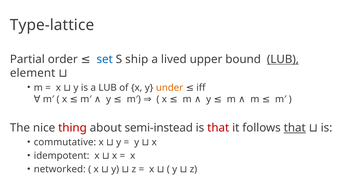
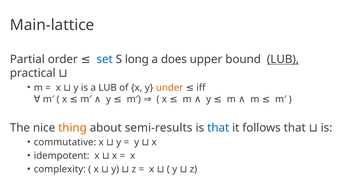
Type-lattice: Type-lattice -> Main-lattice
ship: ship -> long
lived: lived -> does
element: element -> practical
thing colour: red -> orange
semi-instead: semi-instead -> semi-results
that at (218, 128) colour: red -> blue
that at (295, 128) underline: present -> none
networked: networked -> complexity
